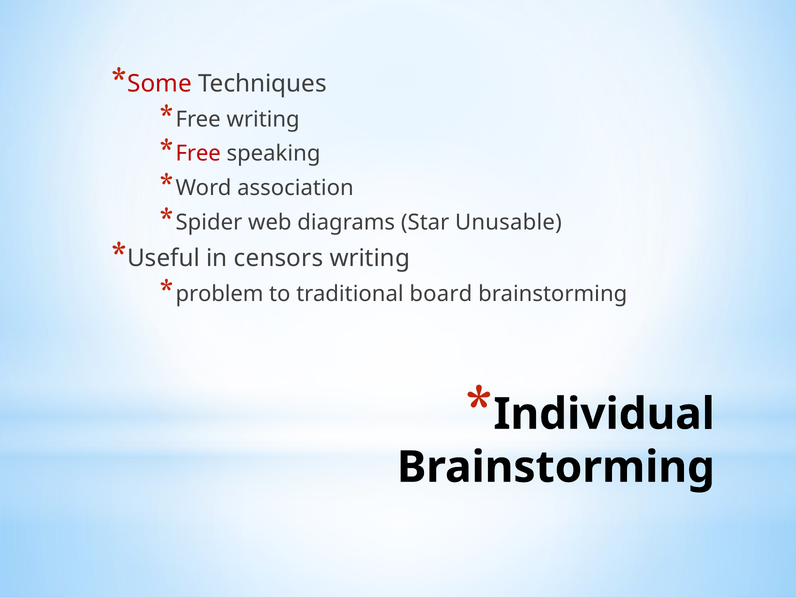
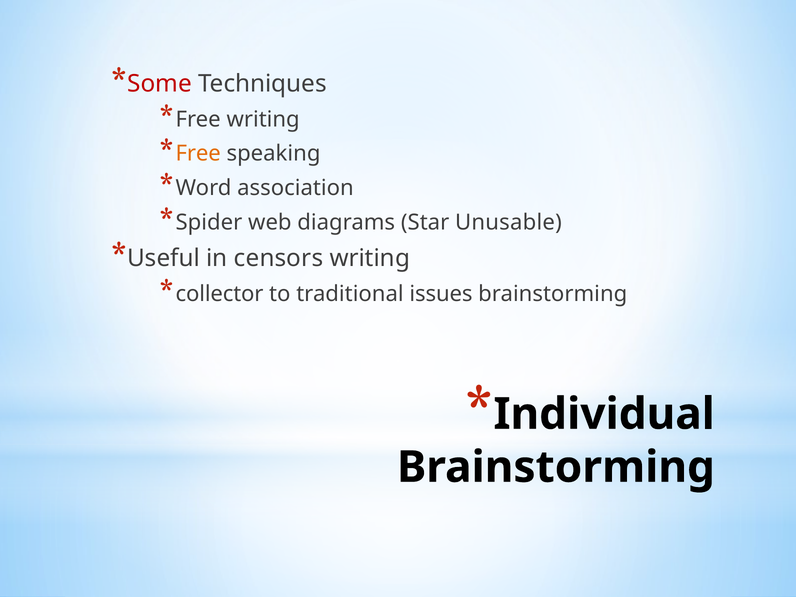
Free at (198, 154) colour: red -> orange
problem: problem -> collector
board: board -> issues
